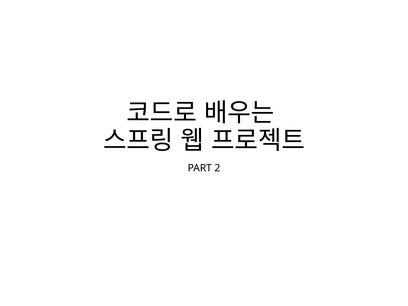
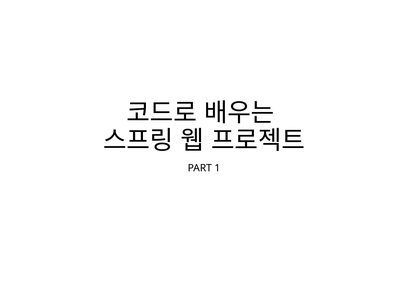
2: 2 -> 1
